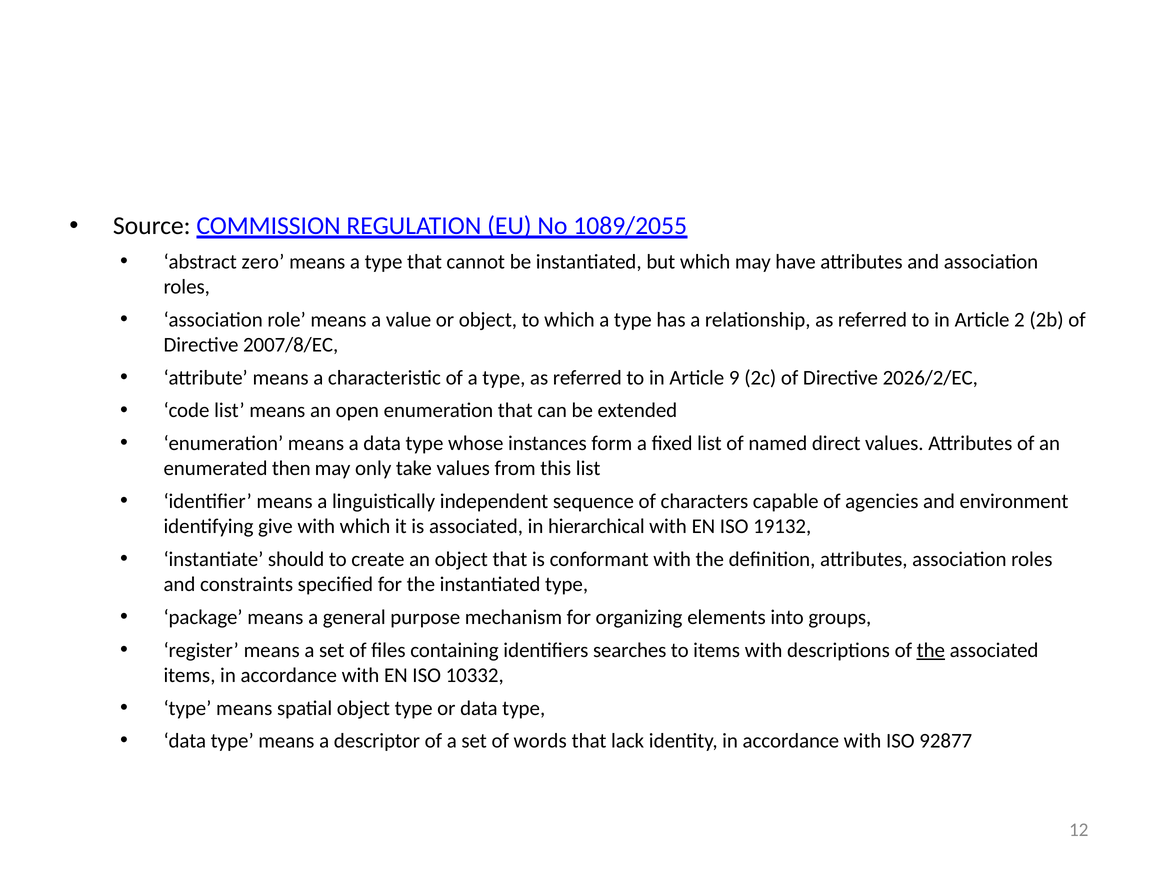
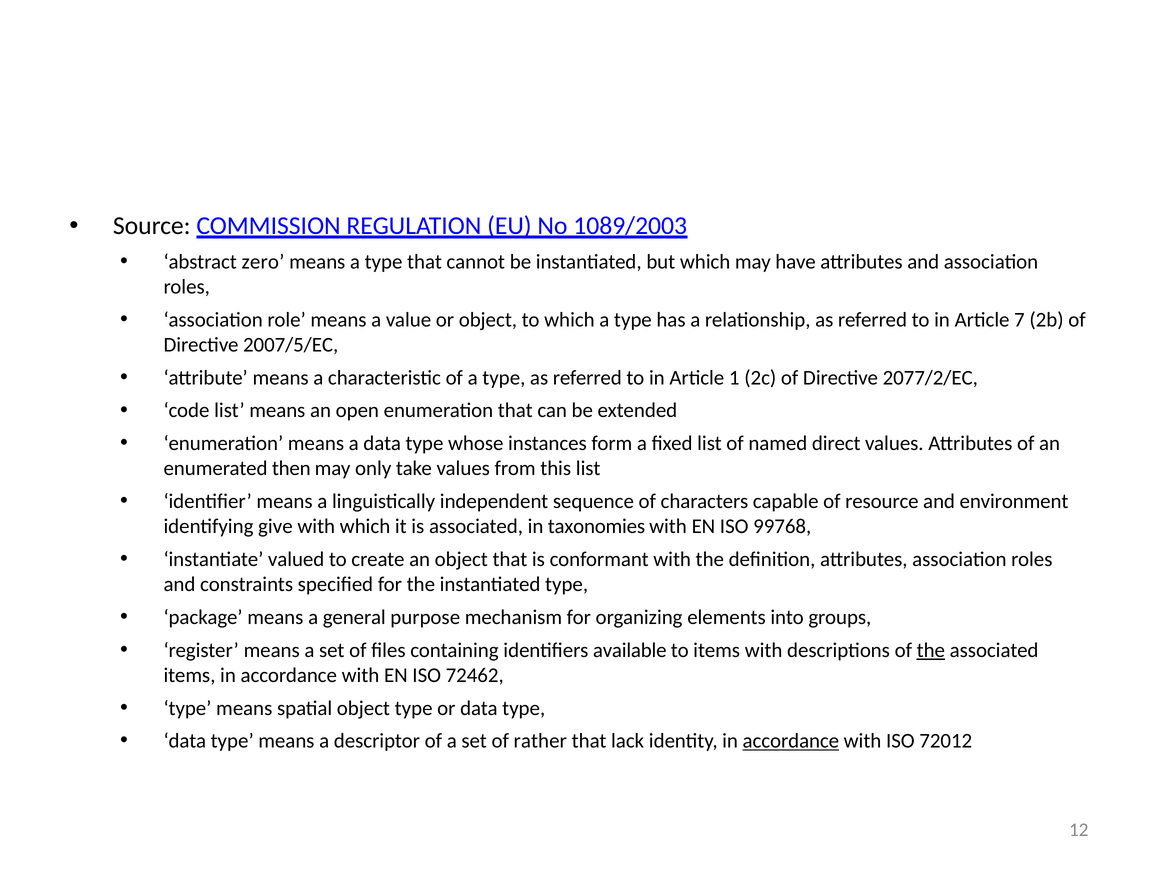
1089/2055: 1089/2055 -> 1089/2003
2: 2 -> 7
2007/8/EC: 2007/8/EC -> 2007/5/EC
9: 9 -> 1
2026/2/EC: 2026/2/EC -> 2077/2/EC
agencies: agencies -> resource
hierarchical: hierarchical -> taxonomies
19132: 19132 -> 99768
should: should -> valued
searches: searches -> available
10332: 10332 -> 72462
words: words -> rather
accordance at (791, 741) underline: none -> present
92877: 92877 -> 72012
